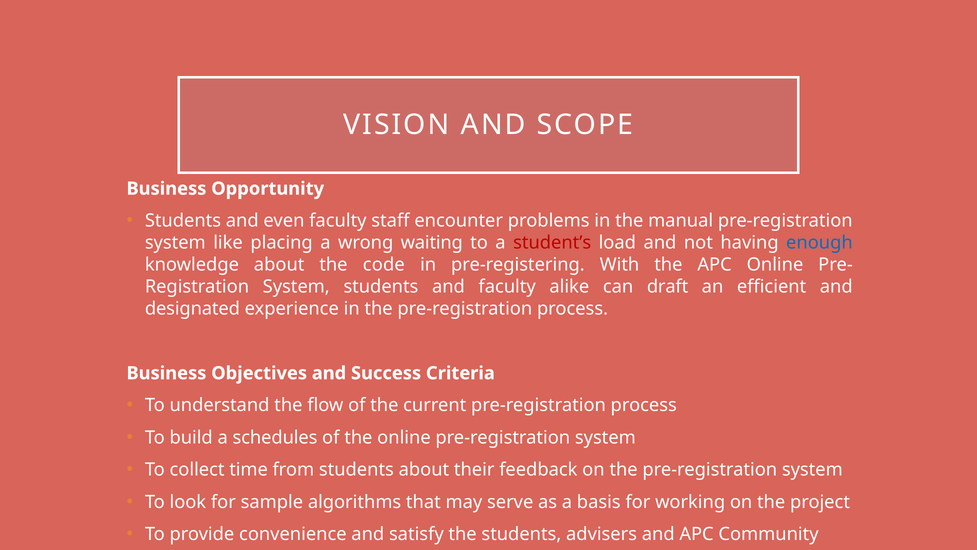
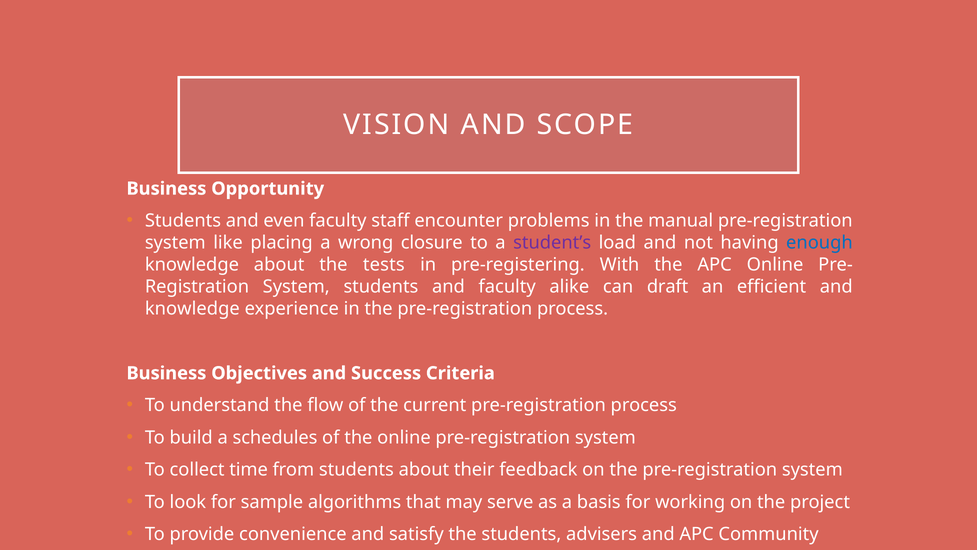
waiting: waiting -> closure
student’s colour: red -> purple
code: code -> tests
designated at (192, 309): designated -> knowledge
